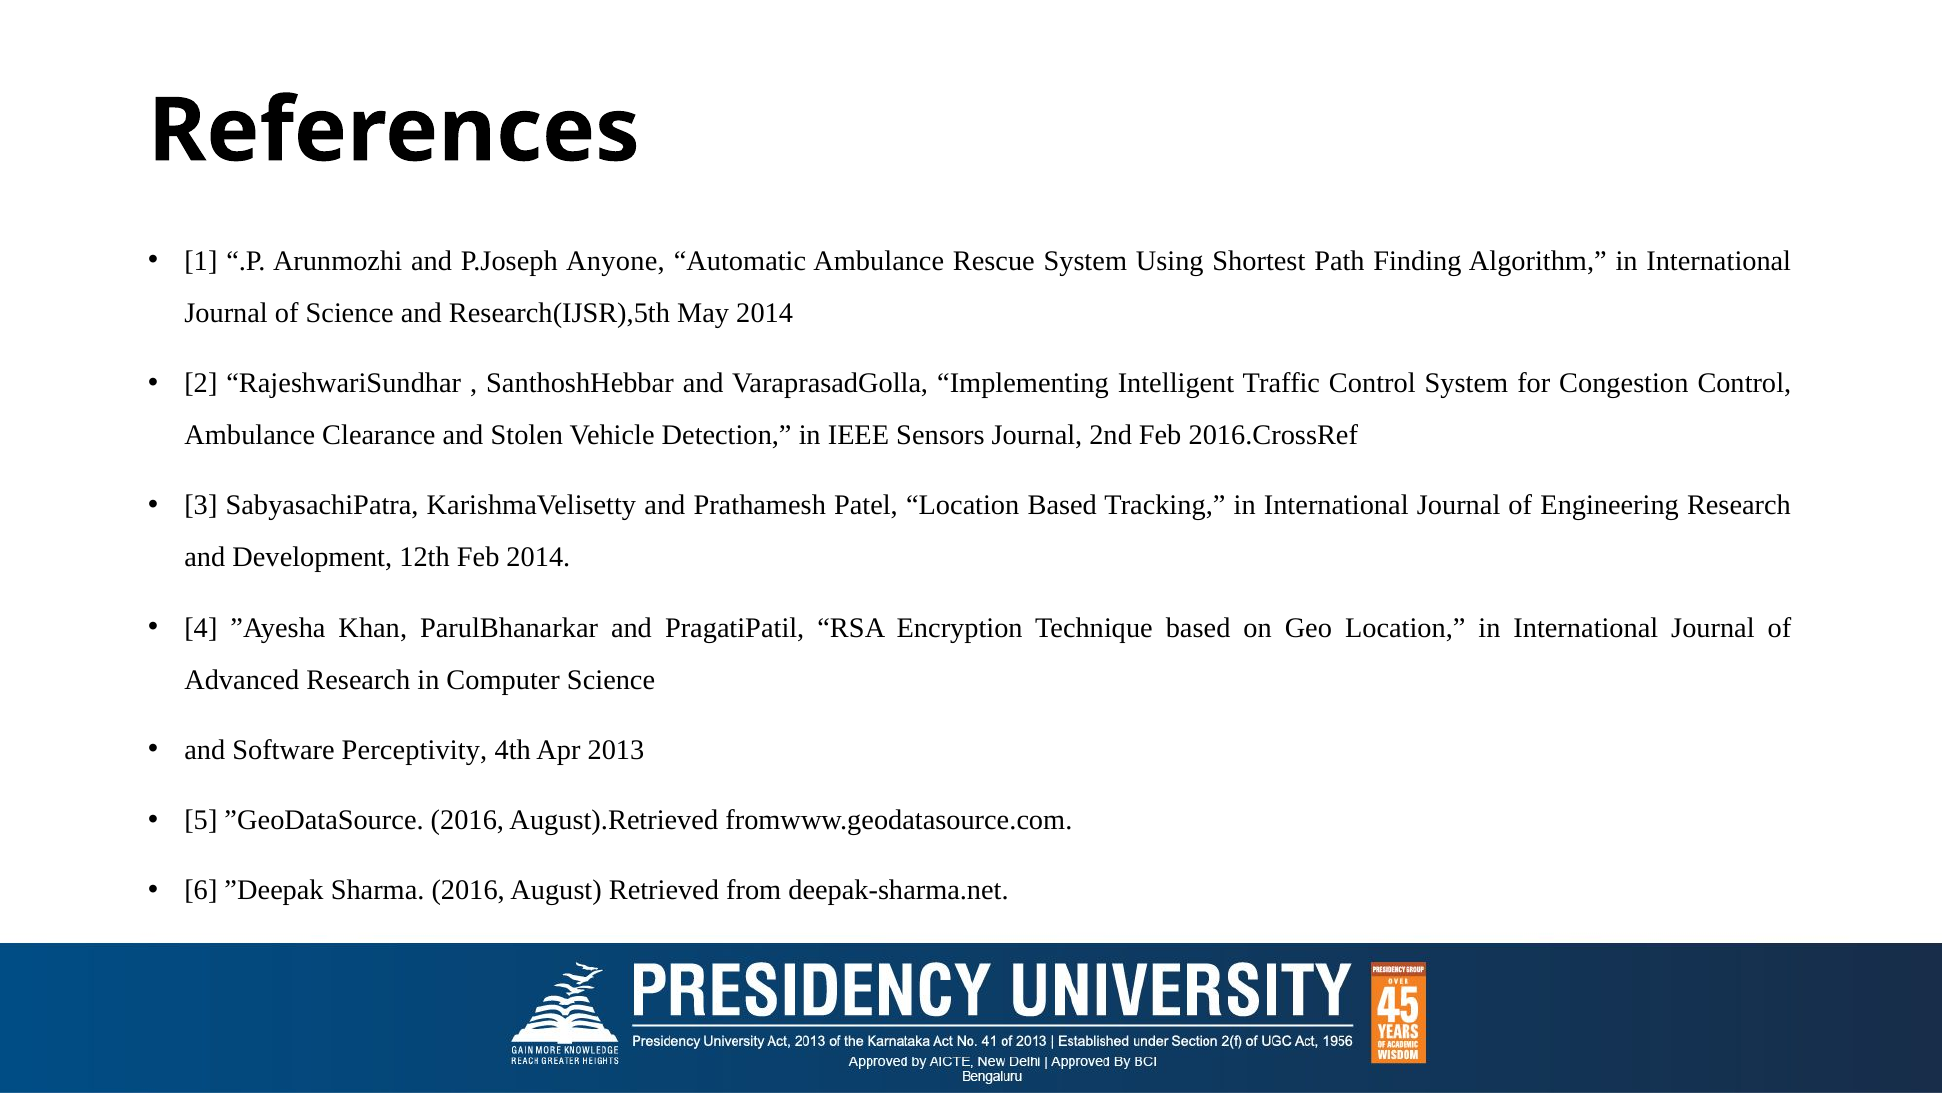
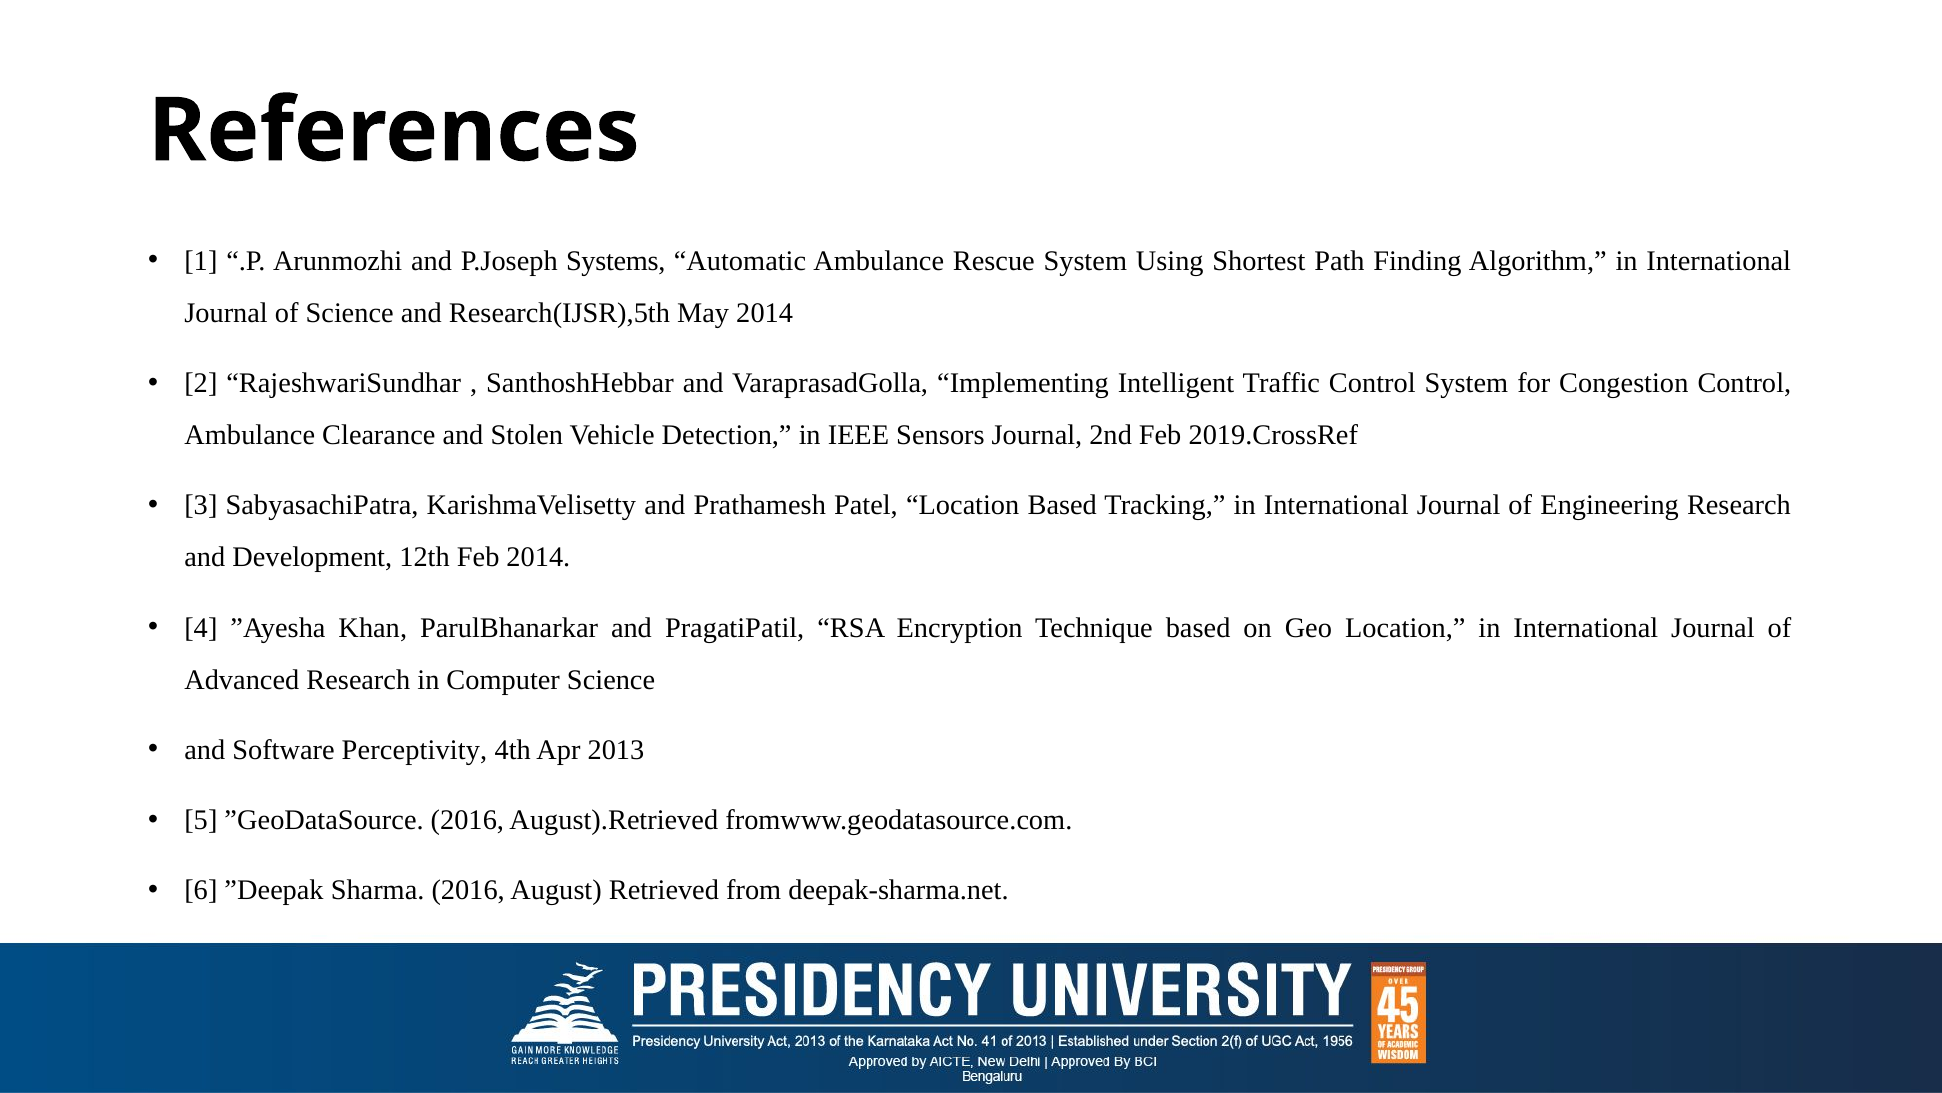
Anyone: Anyone -> Systems
2016.CrossRef: 2016.CrossRef -> 2019.CrossRef
